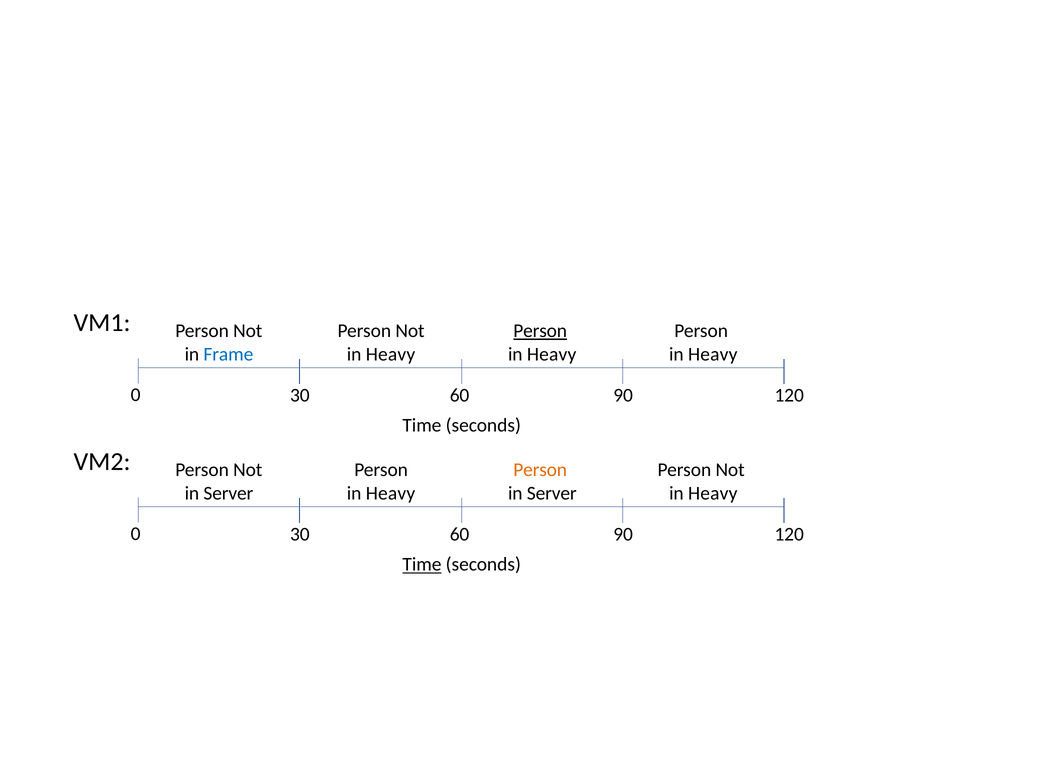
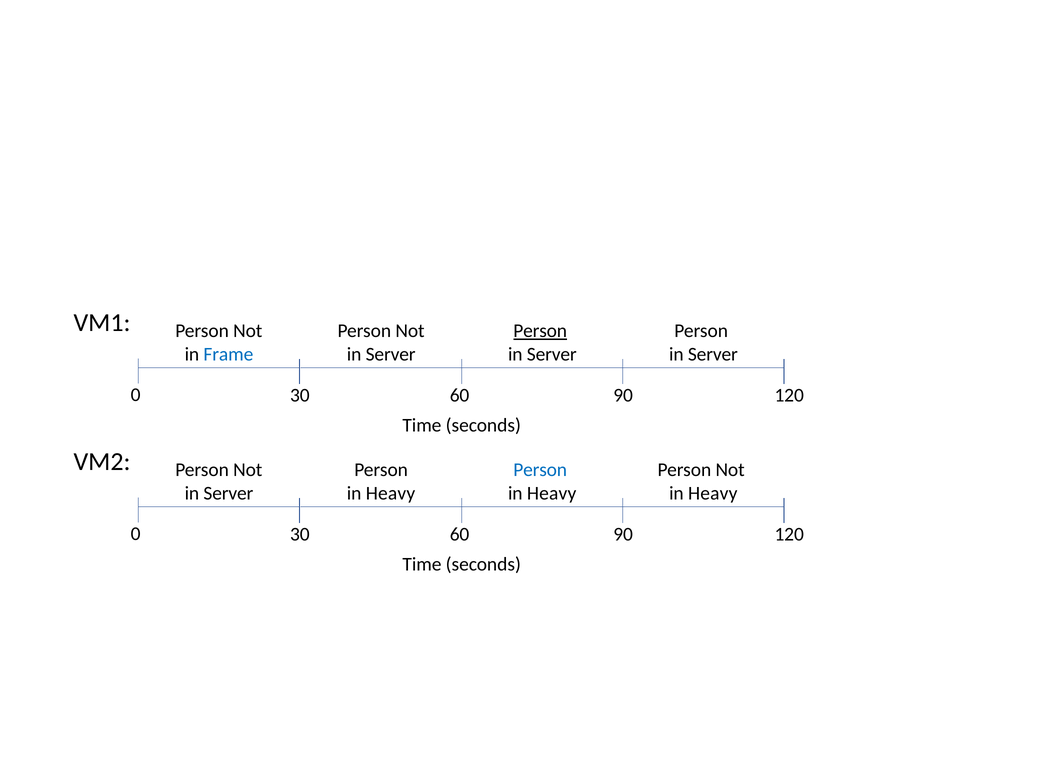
Heavy at (390, 354): Heavy -> Server
Heavy at (552, 354): Heavy -> Server
Heavy at (713, 354): Heavy -> Server
Person at (540, 470) colour: orange -> blue
Server at (552, 493): Server -> Heavy
Time at (422, 564) underline: present -> none
